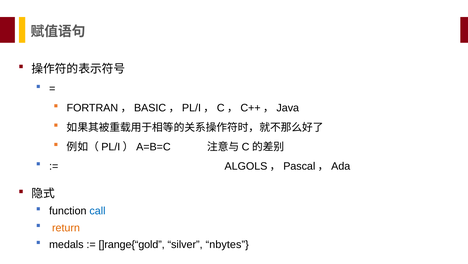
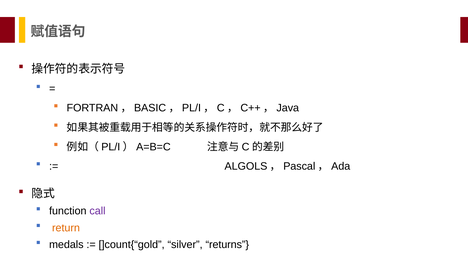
call colour: blue -> purple
]range{“gold: ]range{“gold -> ]count{“gold
nbytes: nbytes -> returns
